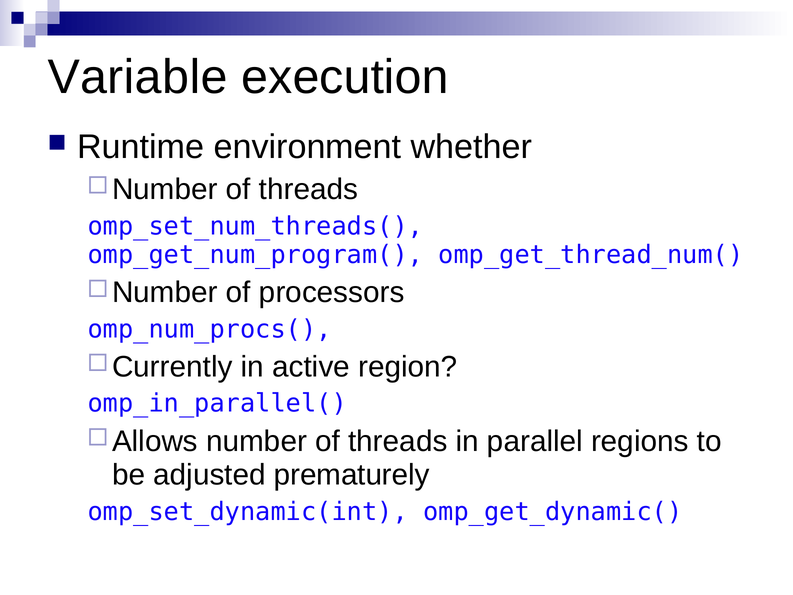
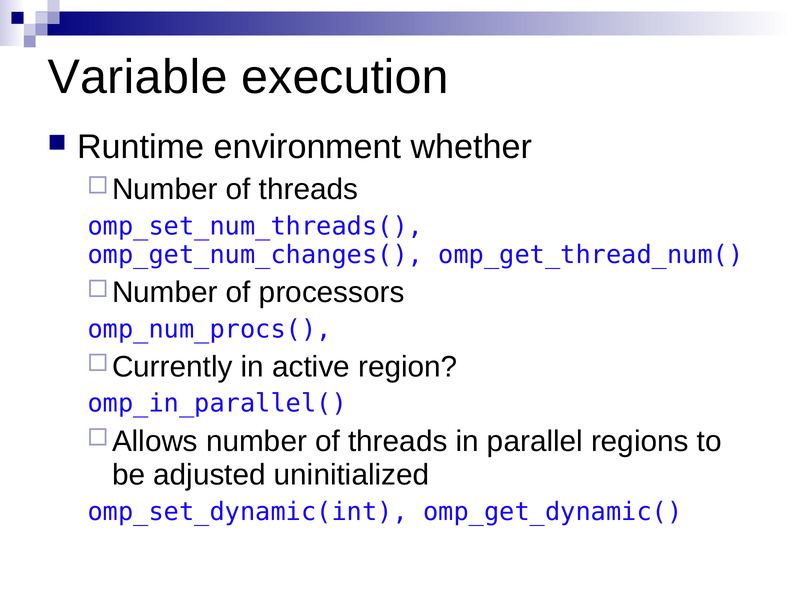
omp_get_num_program(: omp_get_num_program( -> omp_get_num_changes(
prematurely: prematurely -> uninitialized
